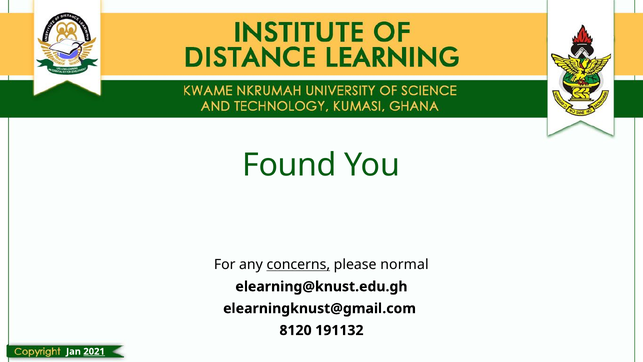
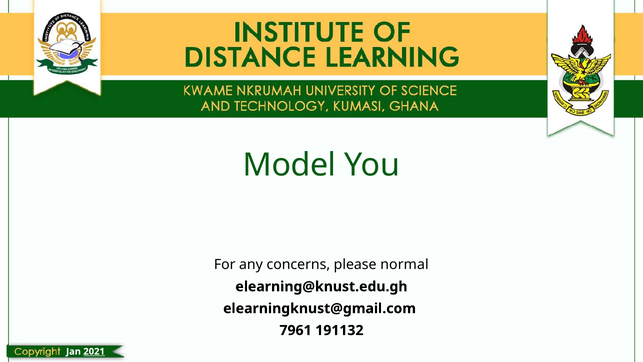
Found: Found -> Model
concerns underline: present -> none
8120: 8120 -> 7961
